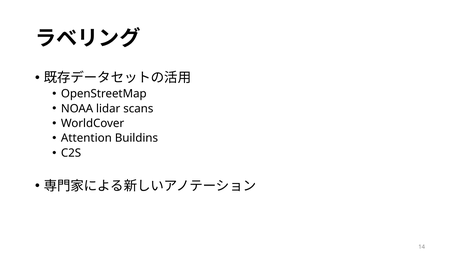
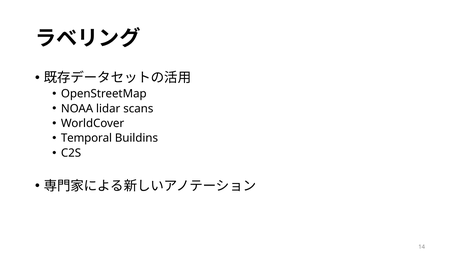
Attention: Attention -> Temporal
